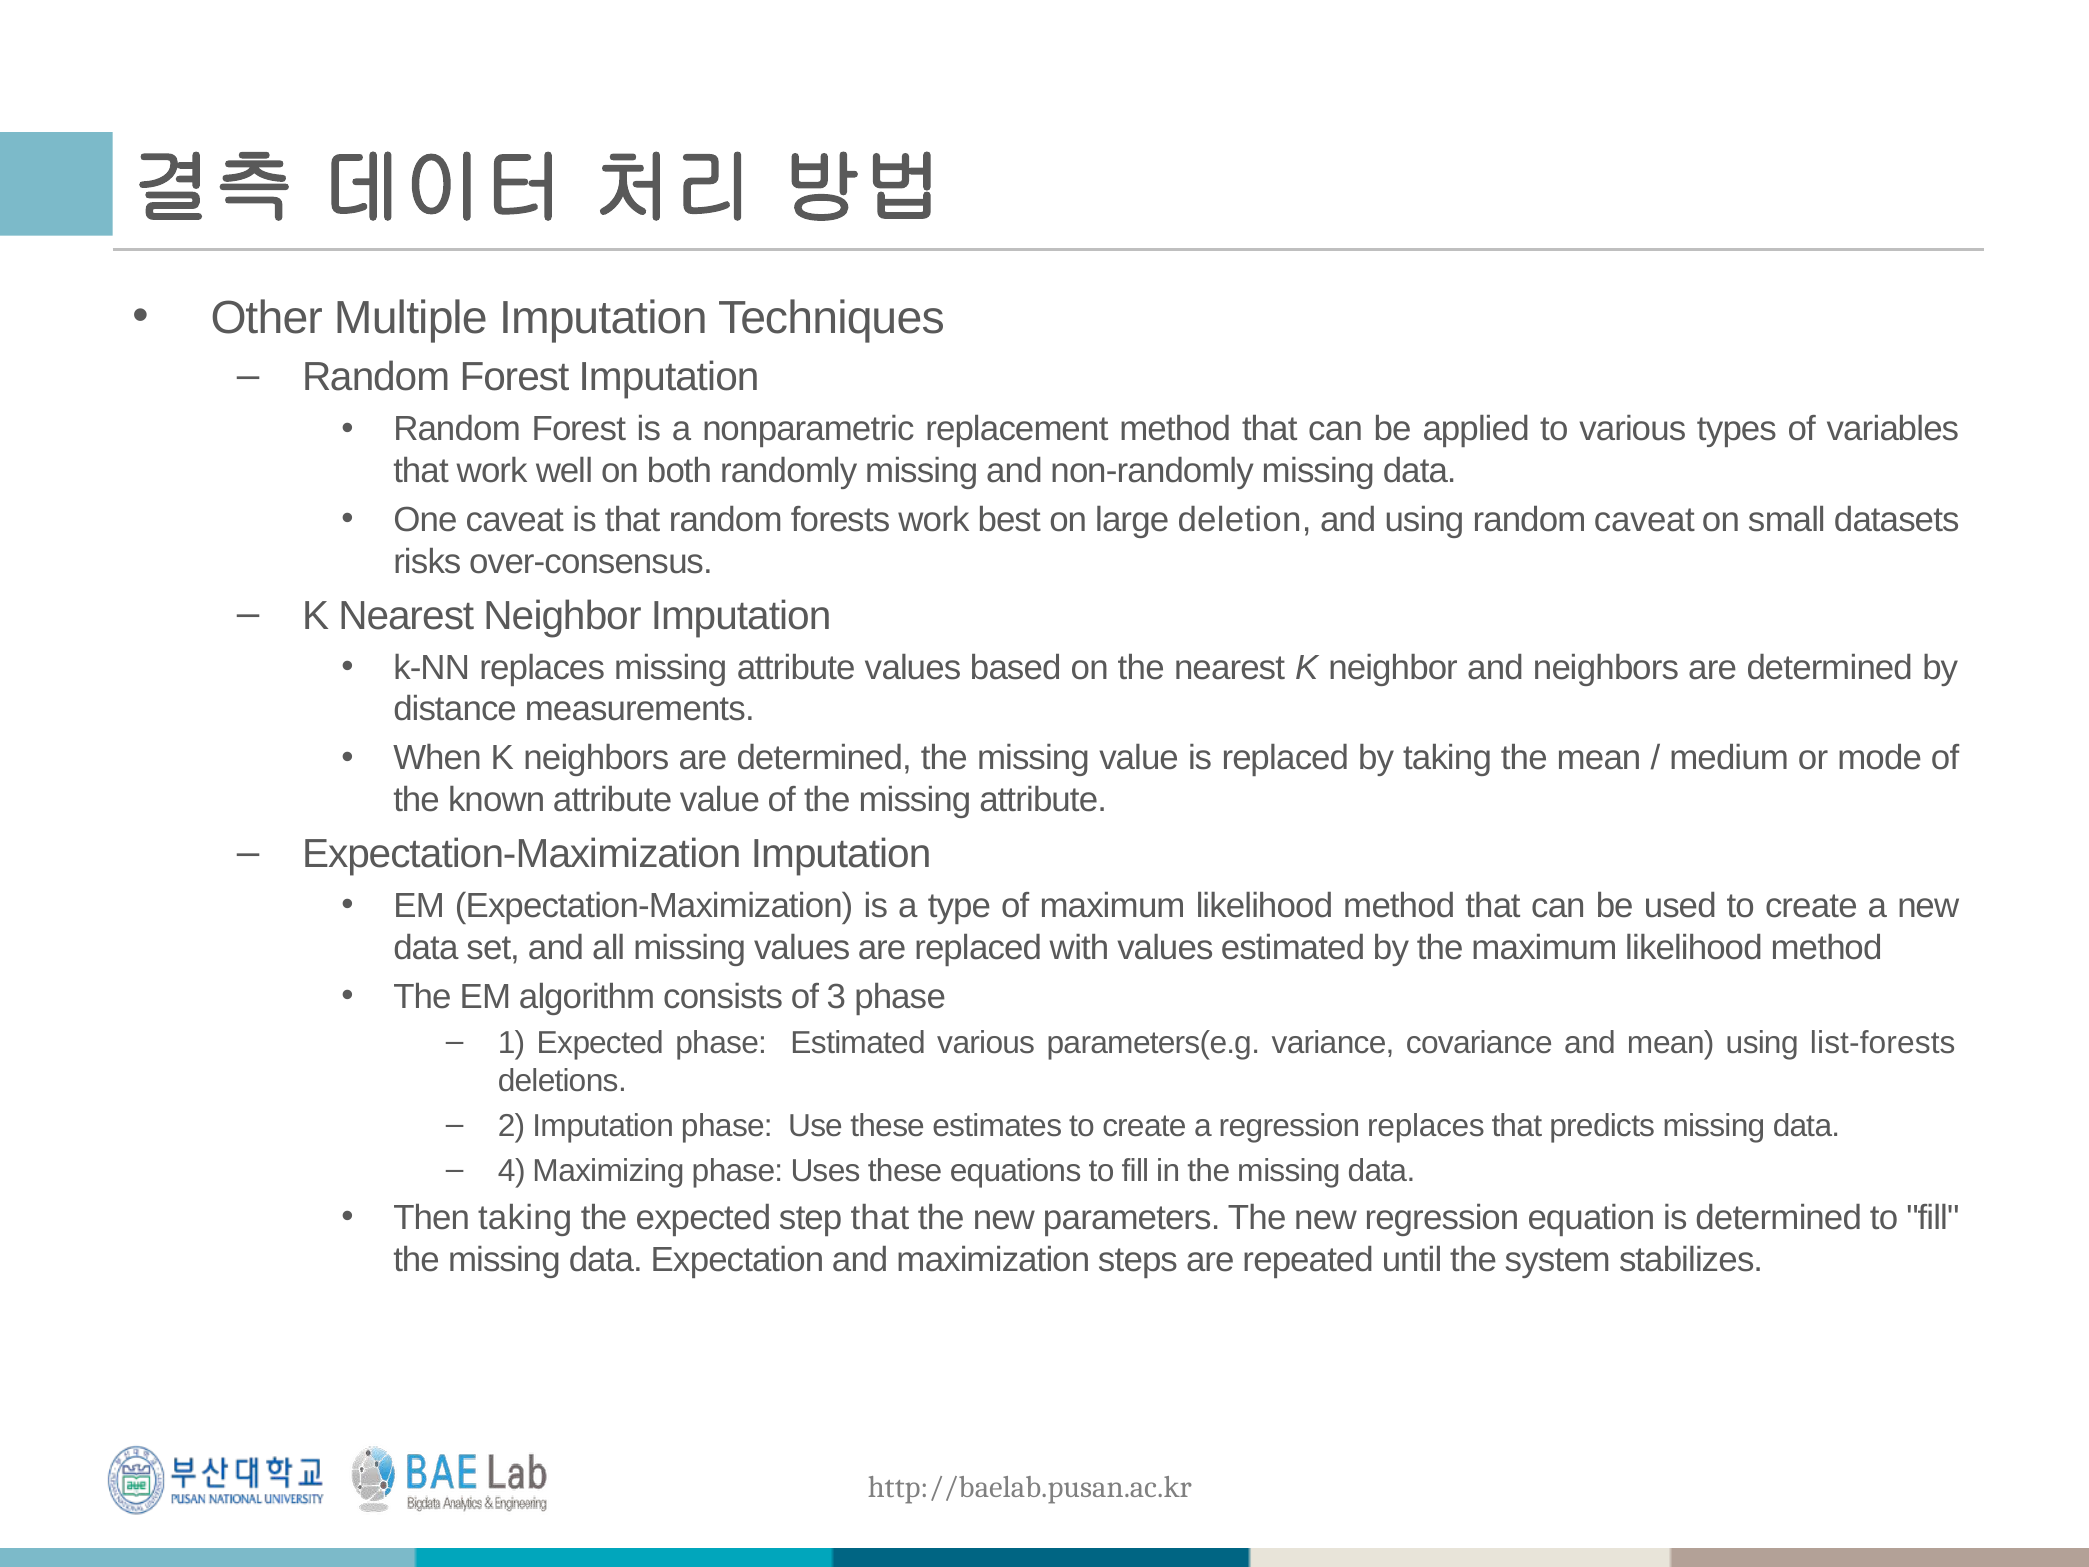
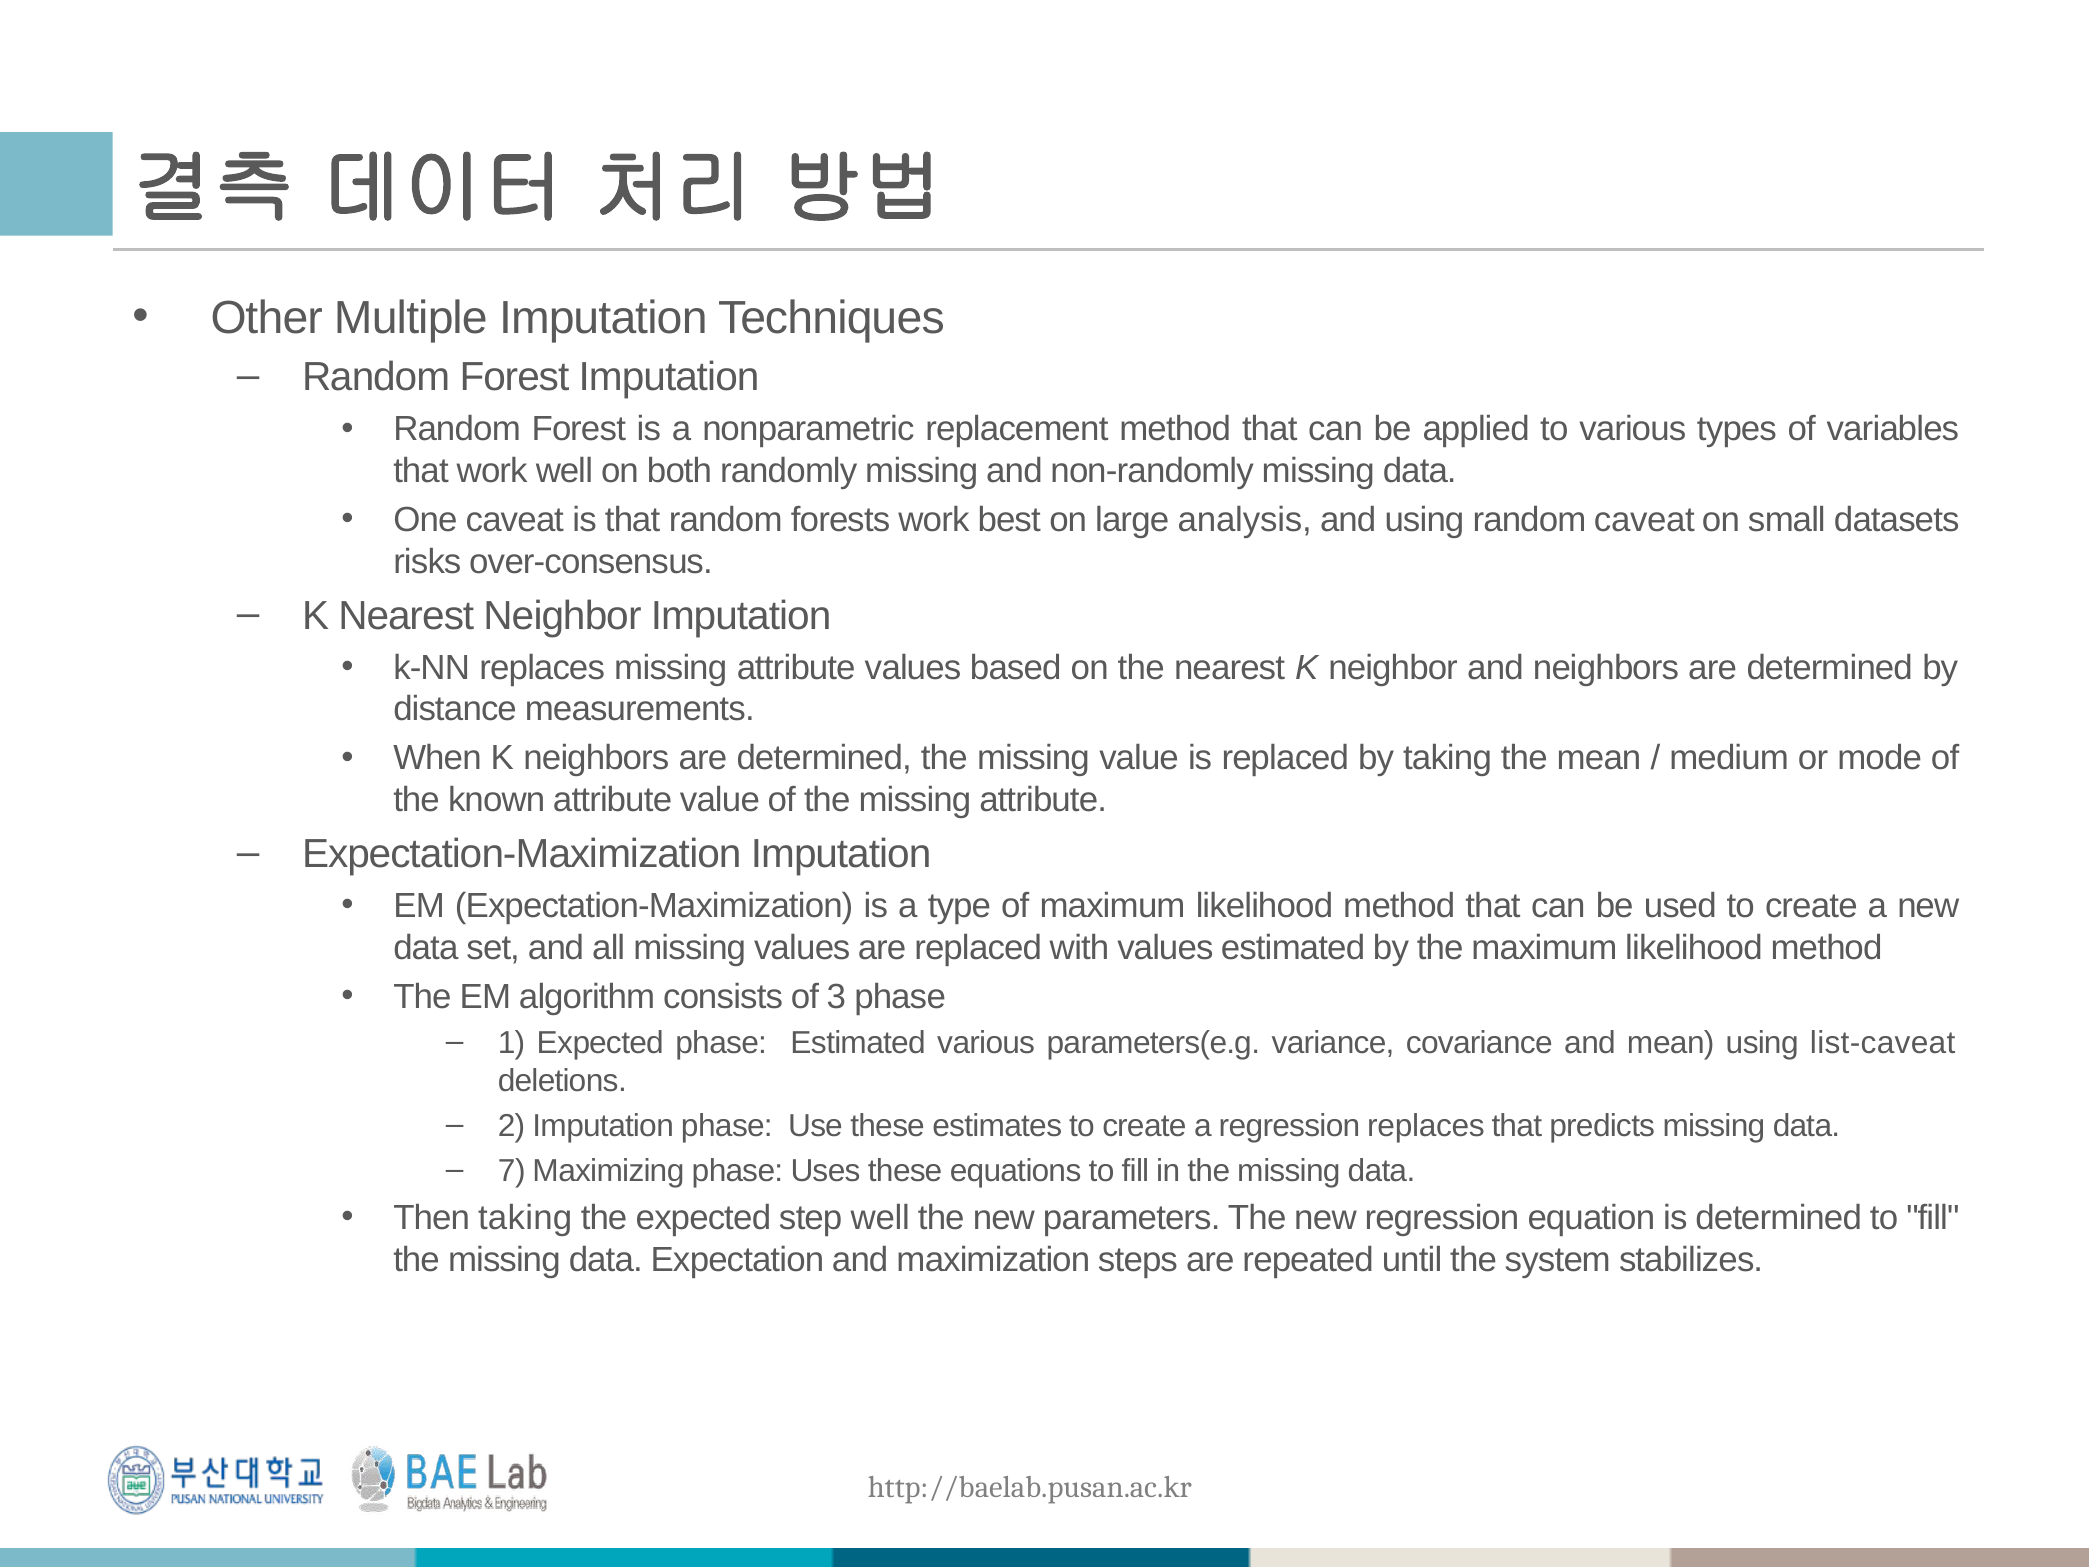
deletion: deletion -> analysis
list-forests: list-forests -> list-caveat
4: 4 -> 7
step that: that -> well
